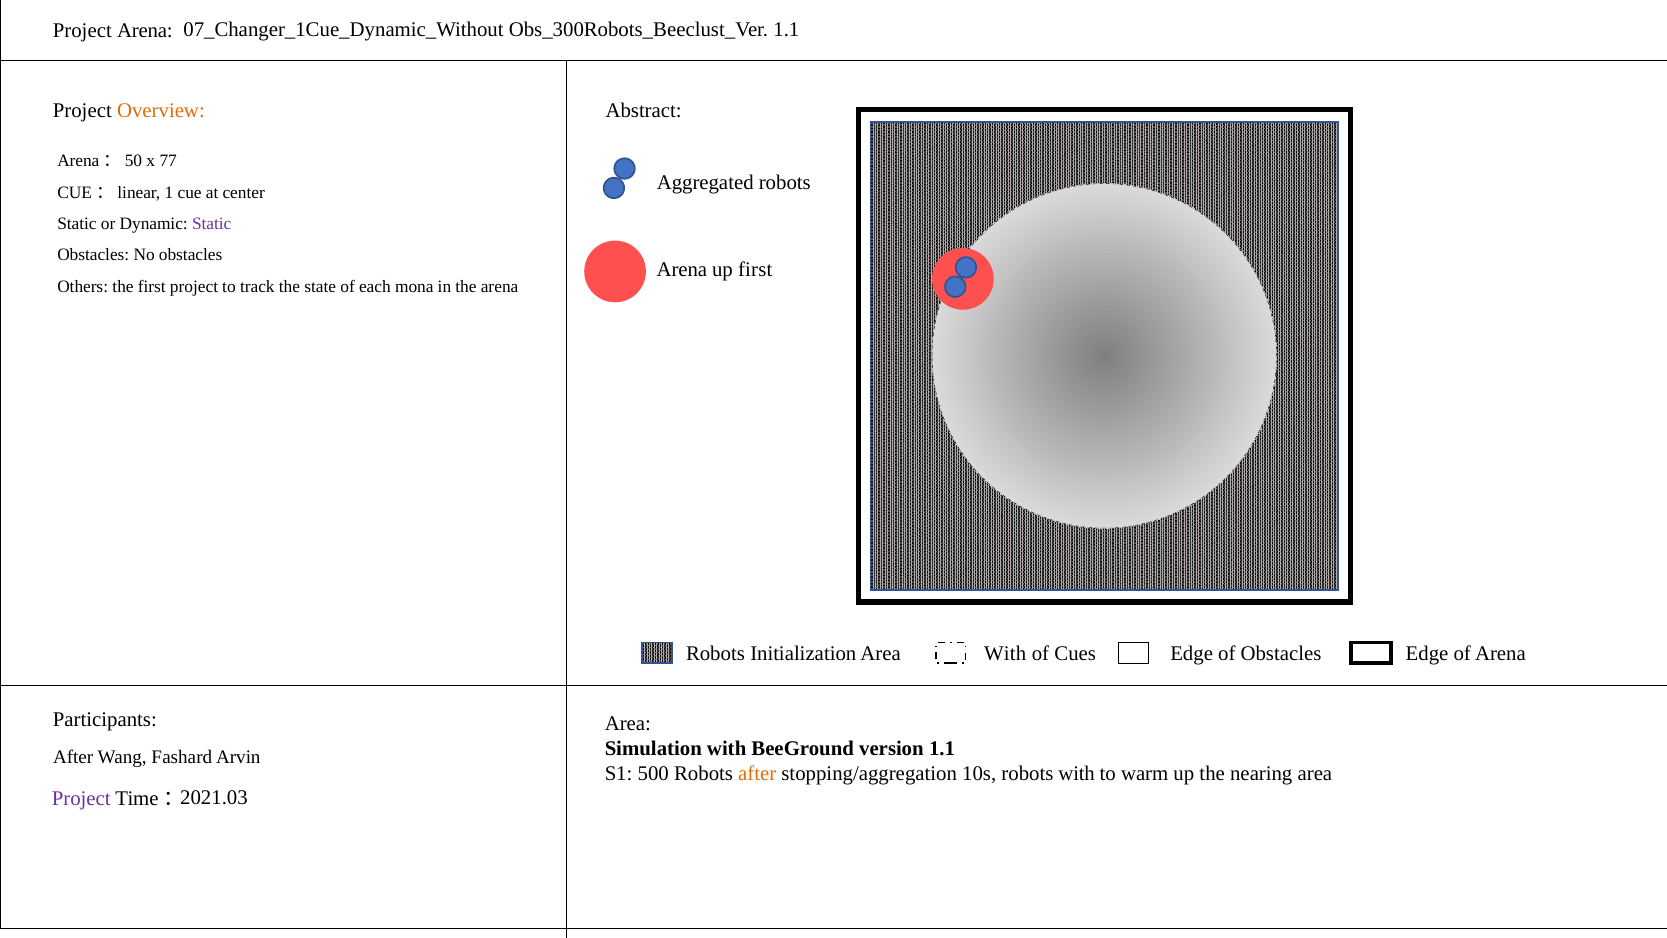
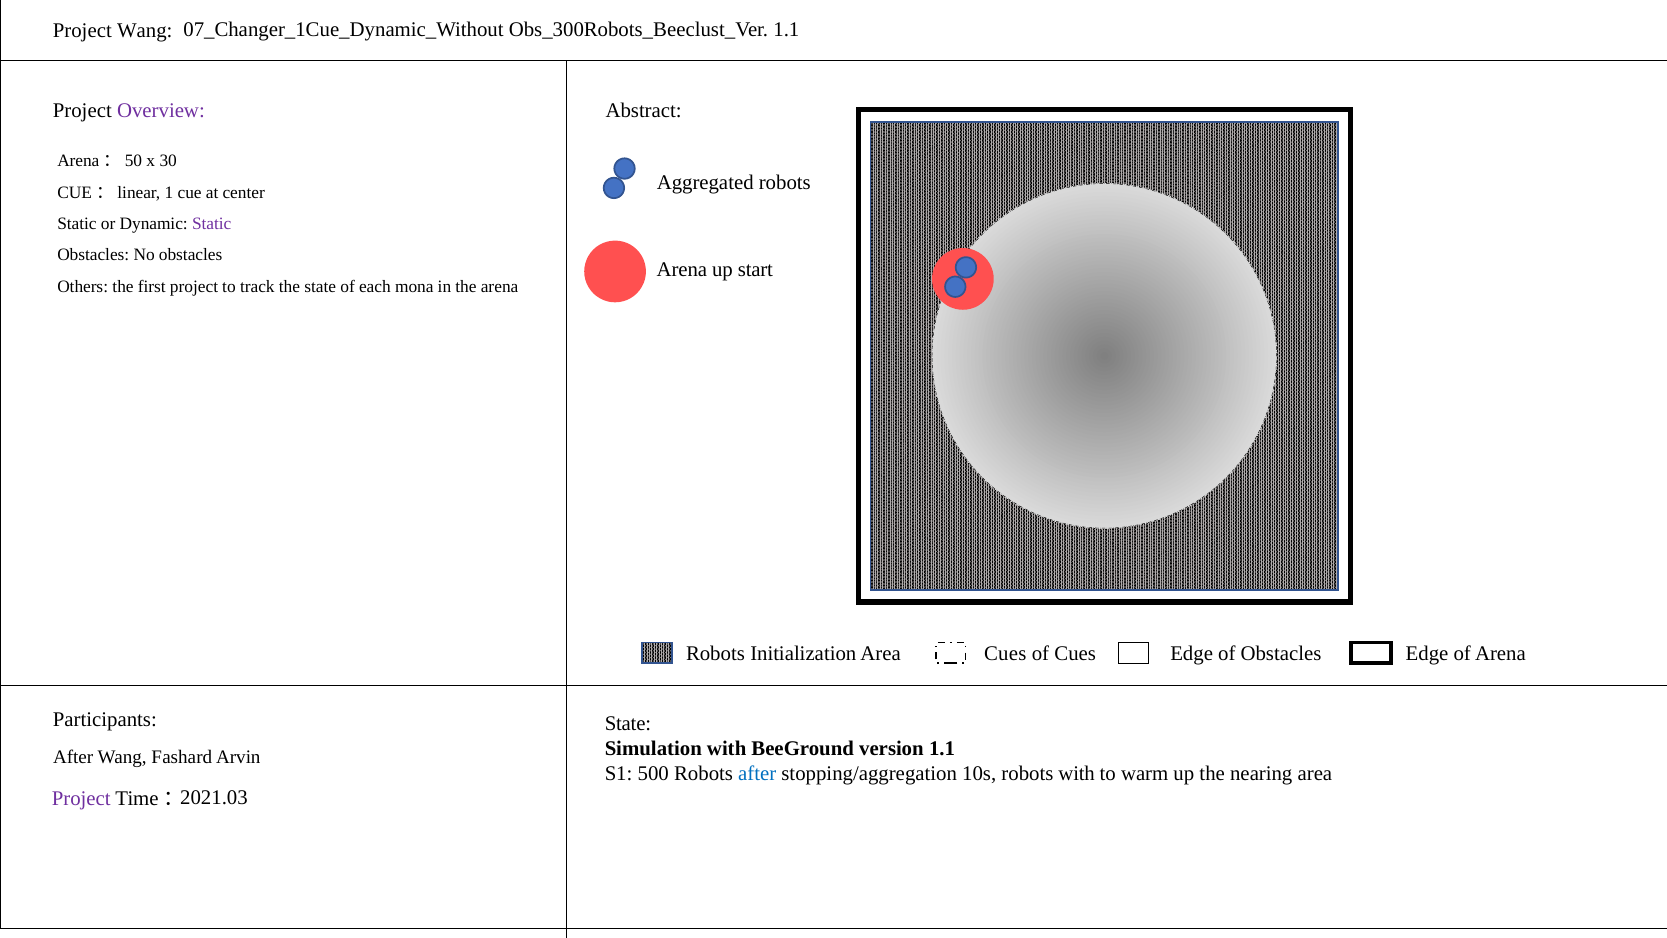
Project Arena: Arena -> Wang
Overview colour: orange -> purple
77: 77 -> 30
up first: first -> start
Area With: With -> Cues
Area at (628, 724): Area -> State
after at (757, 774) colour: orange -> blue
